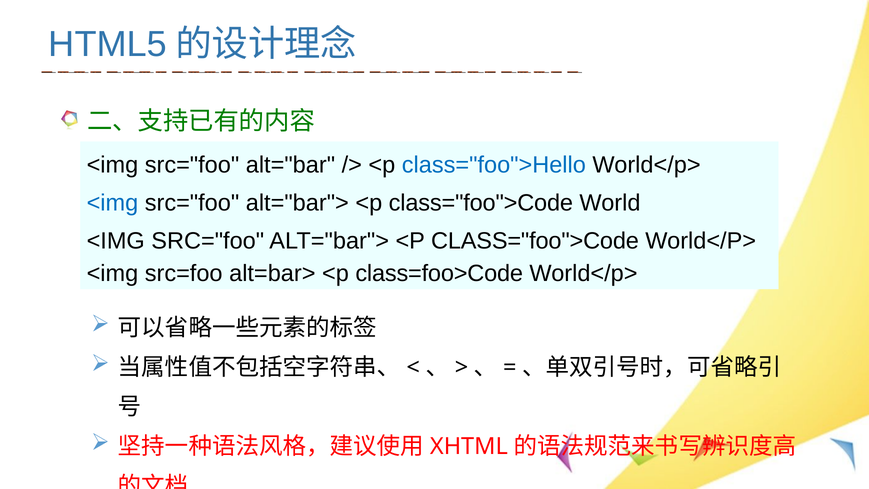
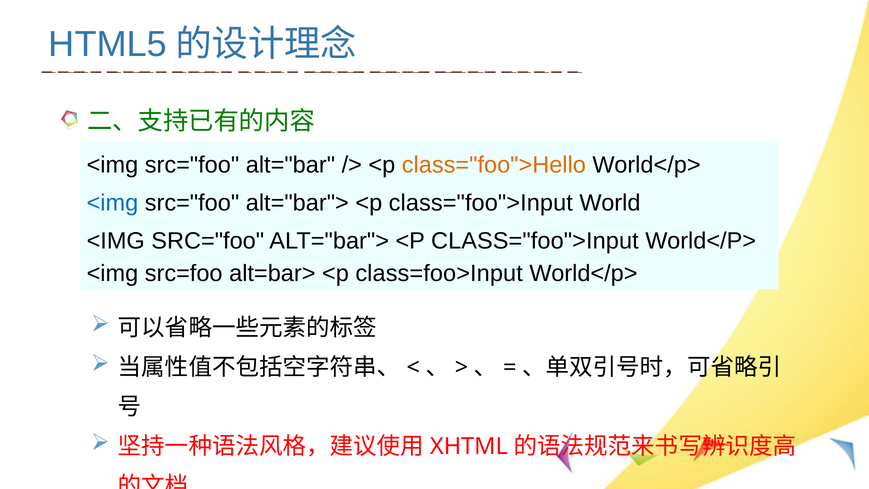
class="foo">Hello colour: blue -> orange
class="foo">Code at (481, 203): class="foo">Code -> class="foo">Input
CLASS="foo">Code at (535, 241): CLASS="foo">Code -> CLASS="foo">Input
class=foo>Code: class=foo>Code -> class=foo>Input
